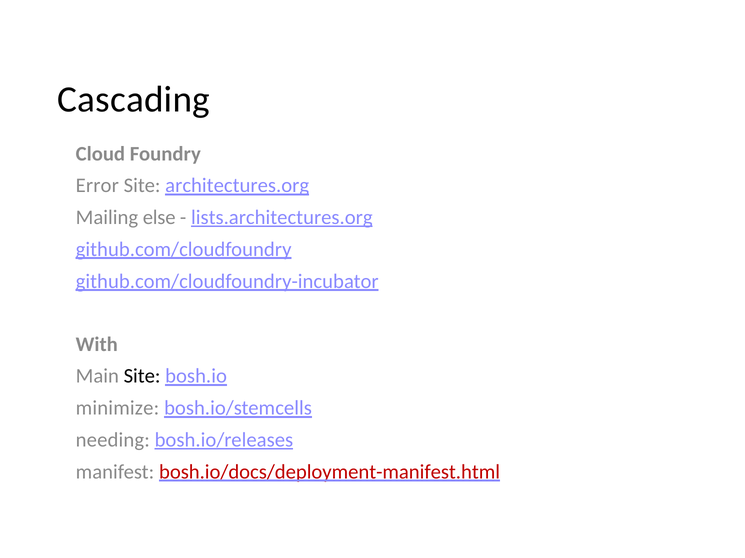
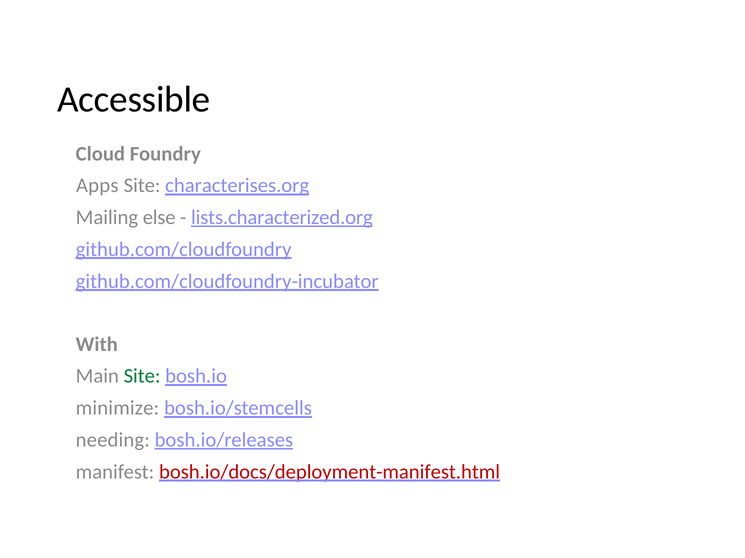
Cascading: Cascading -> Accessible
Error: Error -> Apps
architectures.org: architectures.org -> characterises.org
lists.architectures.org: lists.architectures.org -> lists.characterized.org
Site at (142, 376) colour: black -> green
